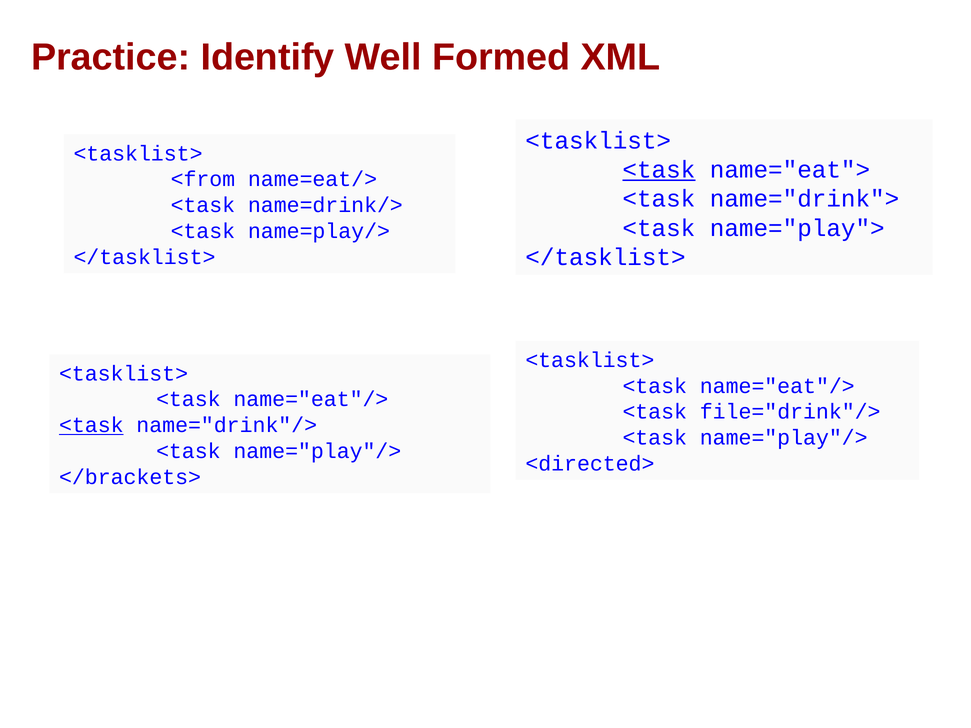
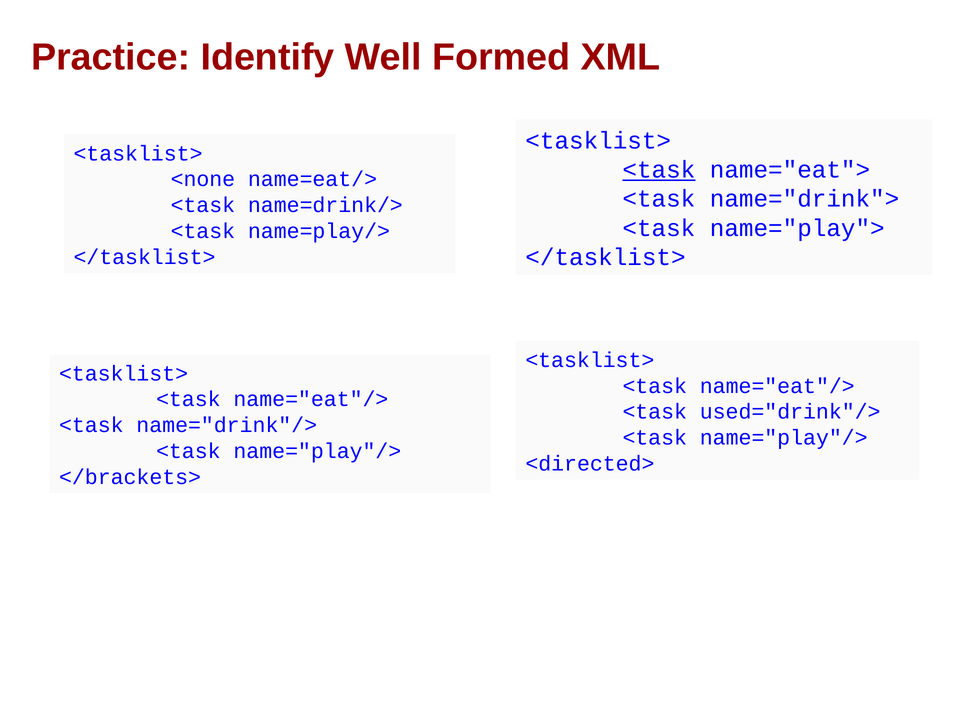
<from: <from -> <none
file="drink"/>: file="drink"/> -> used="drink"/>
<task at (91, 425) underline: present -> none
